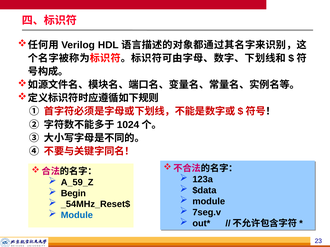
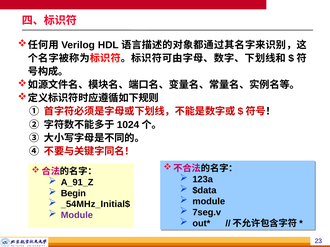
A_59_Z: A_59_Z -> A_91_Z
_54MHz_Reset$: _54MHz_Reset$ -> _54MHz_Initial$
Module at (77, 216) colour: blue -> purple
